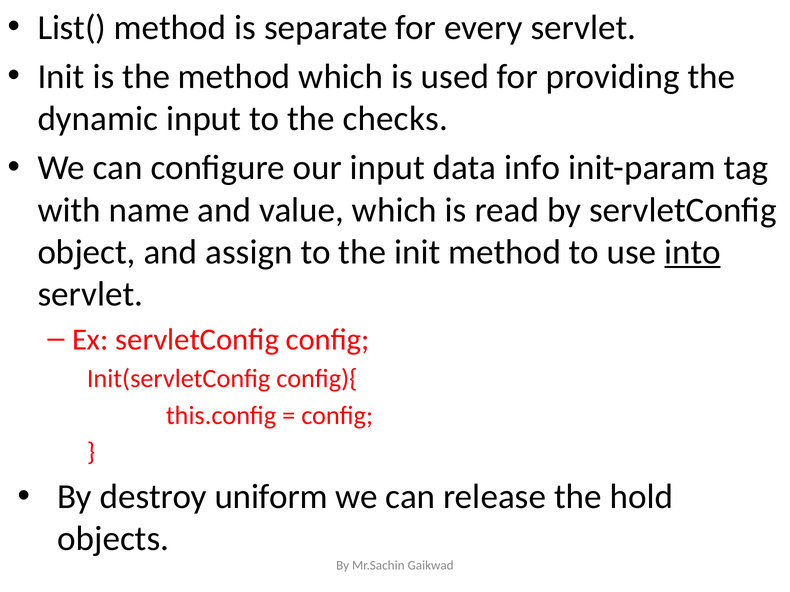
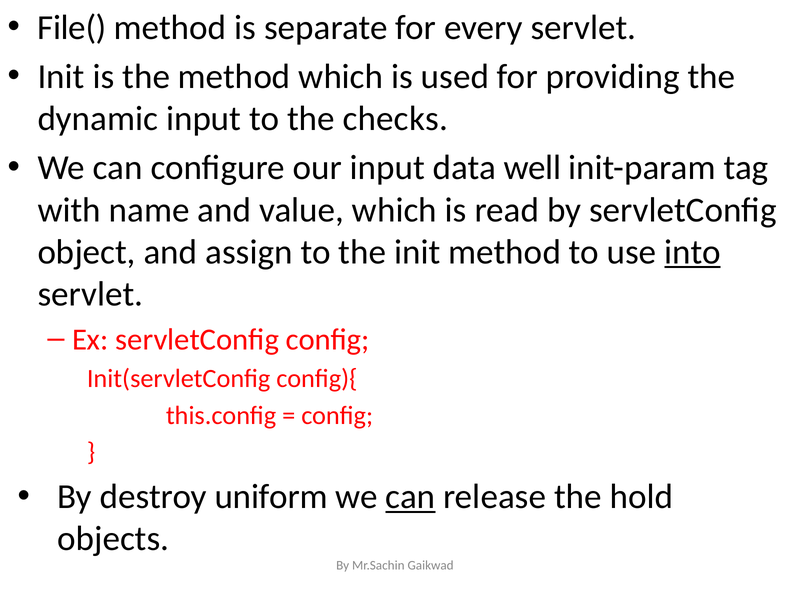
List(: List( -> File(
info: info -> well
can at (410, 497) underline: none -> present
